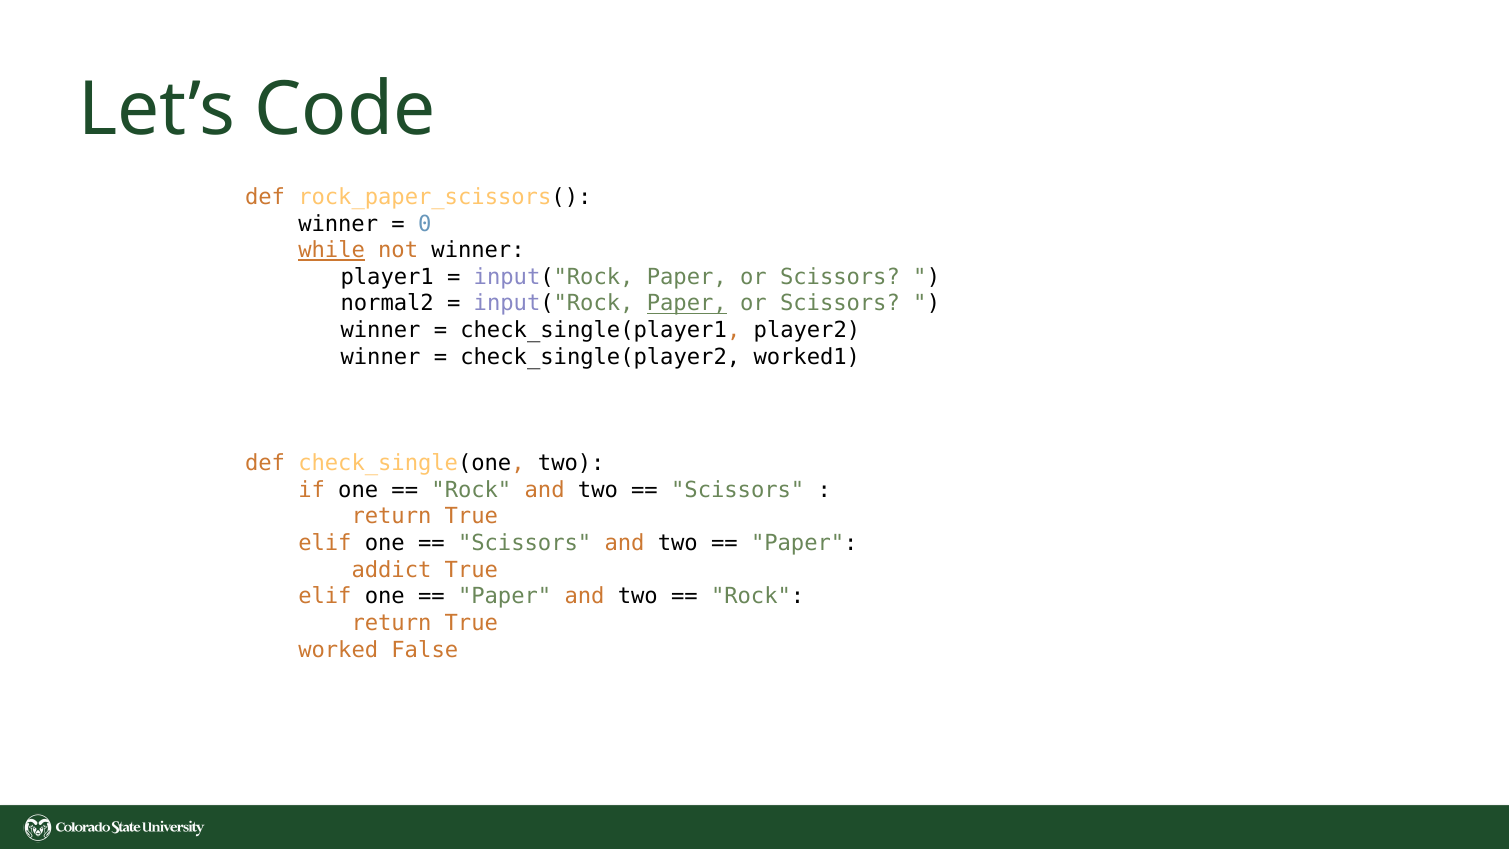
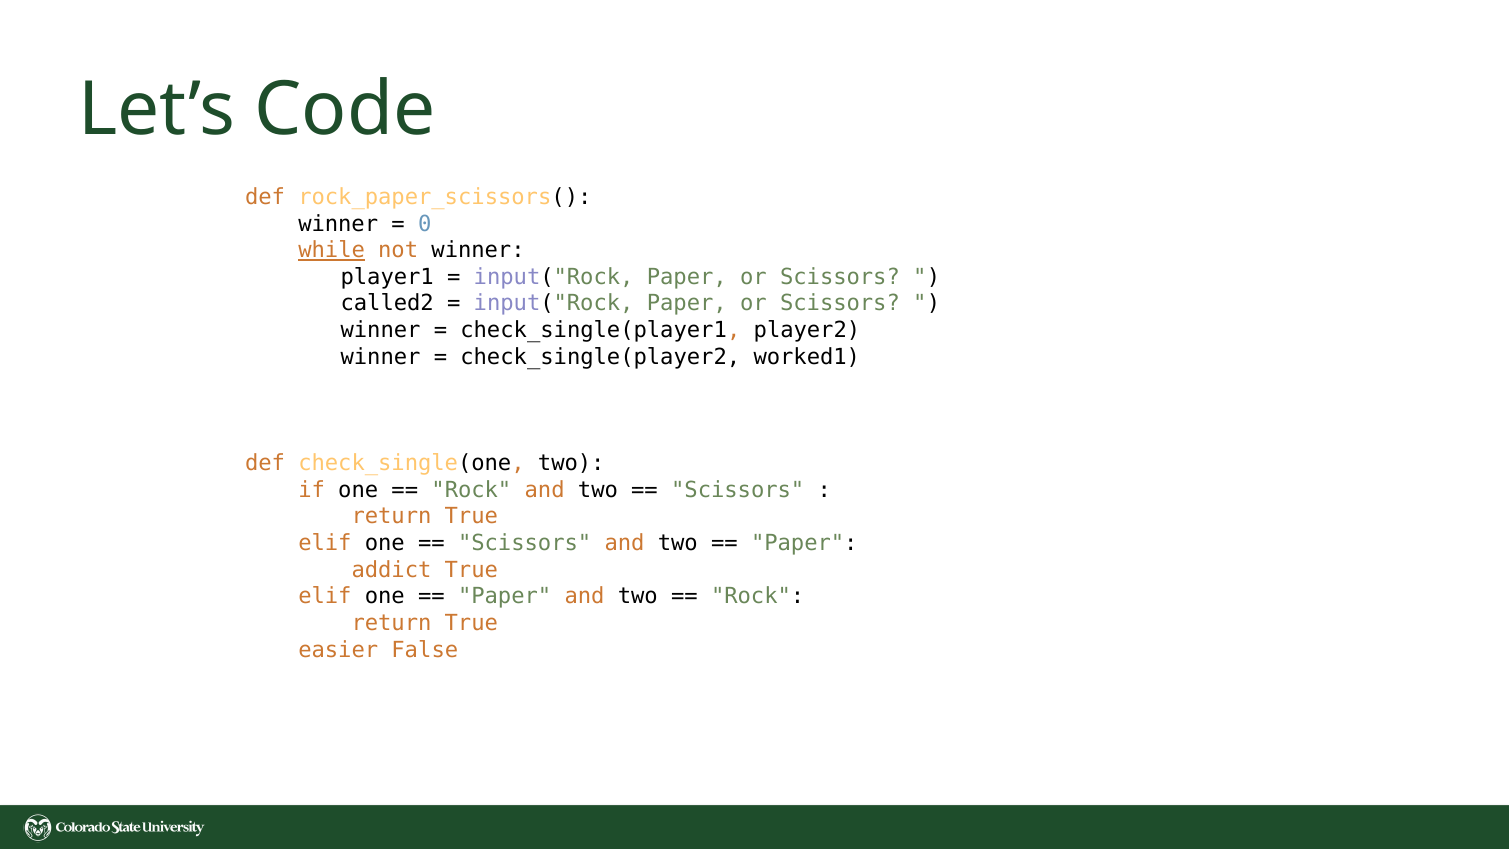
normal2: normal2 -> called2
Paper at (687, 304) underline: present -> none
worked: worked -> easier
